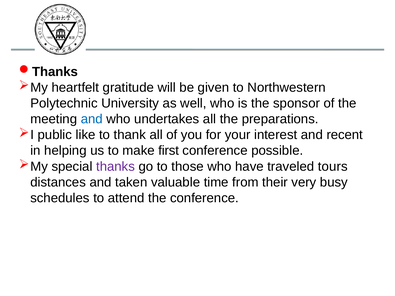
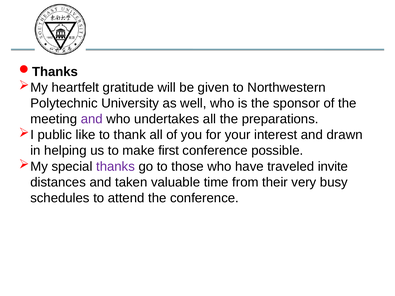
and at (92, 119) colour: blue -> purple
recent: recent -> drawn
tours: tours -> invite
